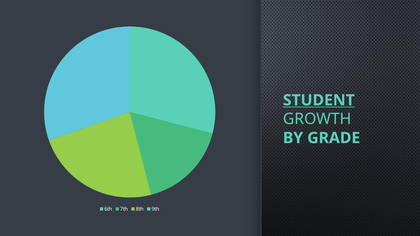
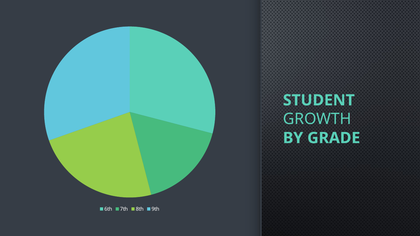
STUDENT underline: present -> none
